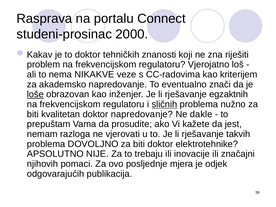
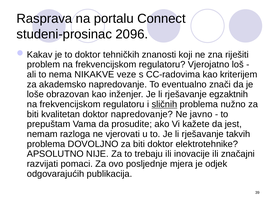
2000: 2000 -> 2096
loše underline: present -> none
dakle: dakle -> javno
njihovih: njihovih -> razvijati
